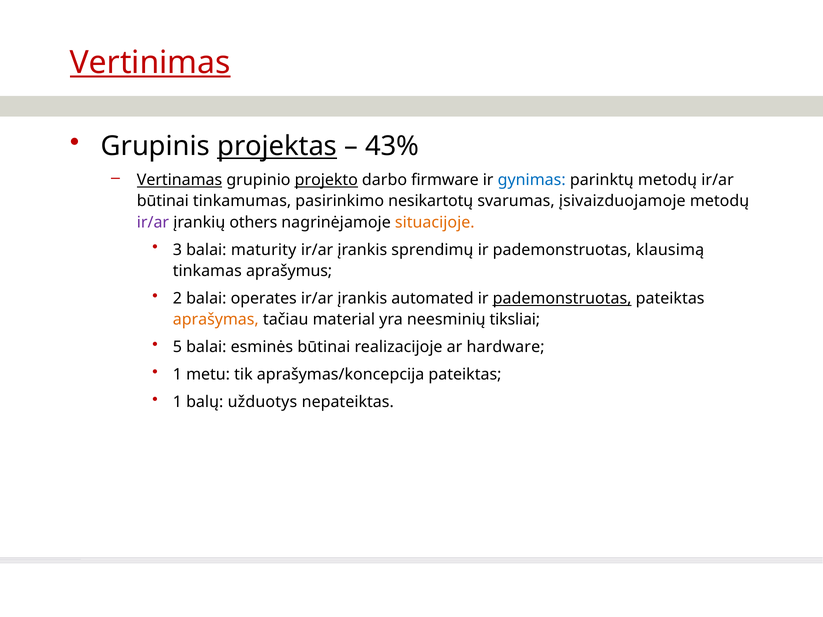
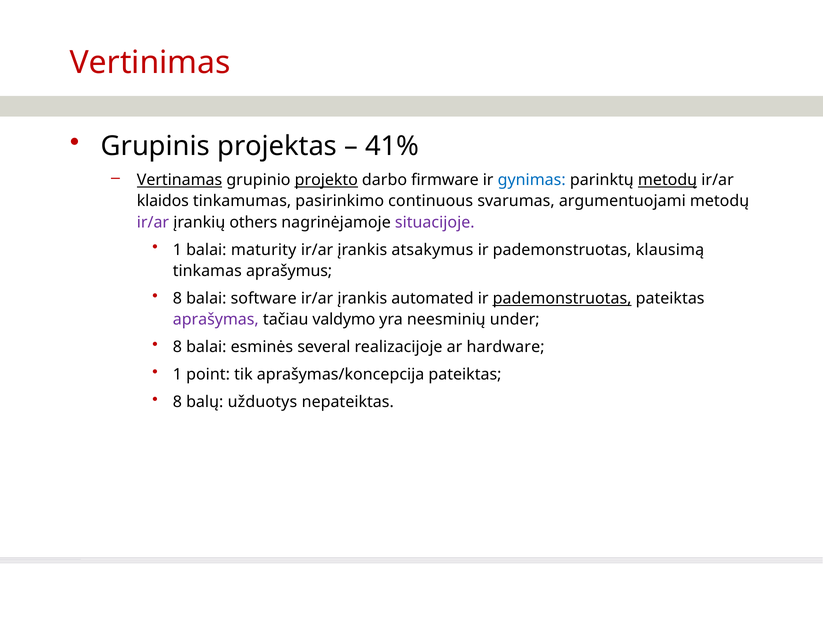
Vertinimas underline: present -> none
projektas underline: present -> none
43%: 43% -> 41%
metodų at (668, 180) underline: none -> present
būtinai at (163, 201): būtinai -> klaidos
nesikartotų: nesikartotų -> continuous
įsivaizduojamoje: įsivaizduojamoje -> argumentuojami
situacijoje colour: orange -> purple
3 at (177, 250): 3 -> 1
sprendimų: sprendimų -> atsakymus
2 at (177, 299): 2 -> 8
operates: operates -> software
aprašymas colour: orange -> purple
material: material -> valdymo
tiksliai: tiksliai -> under
5 at (177, 347): 5 -> 8
esminės būtinai: būtinai -> several
metu: metu -> point
1 at (177, 402): 1 -> 8
